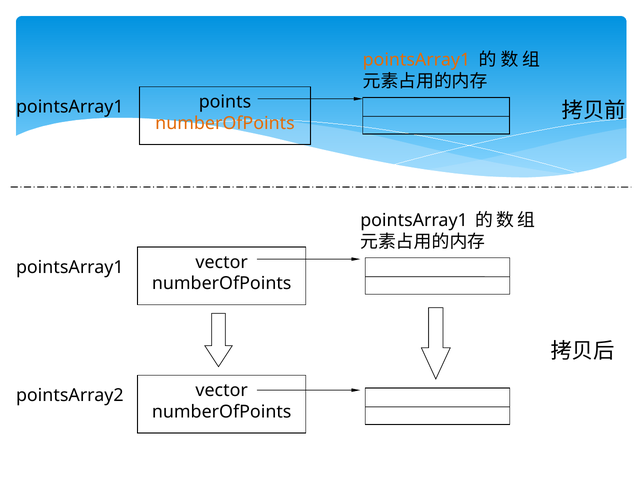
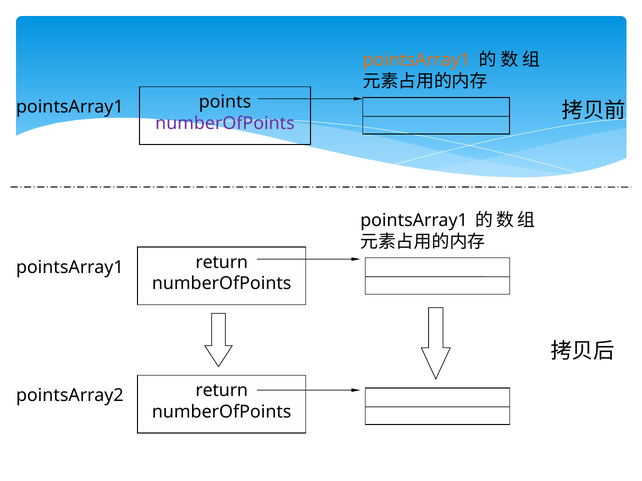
numberOfPoints at (225, 123) colour: orange -> purple
vector at (222, 262): vector -> return
vector at (222, 391): vector -> return
